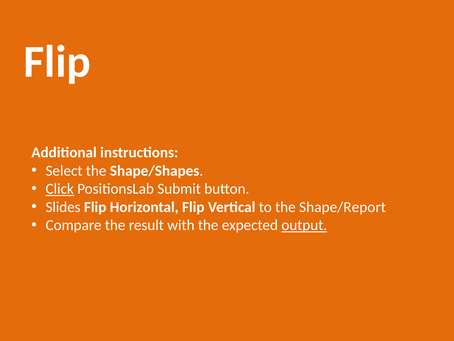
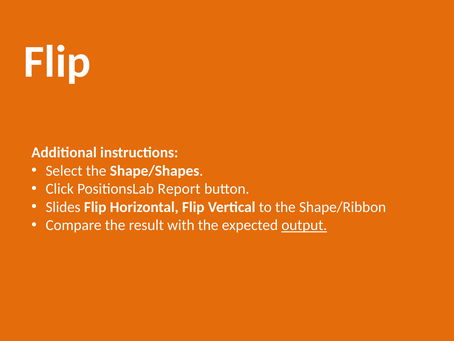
Click underline: present -> none
Submit: Submit -> Report
Shape/Report: Shape/Report -> Shape/Ribbon
